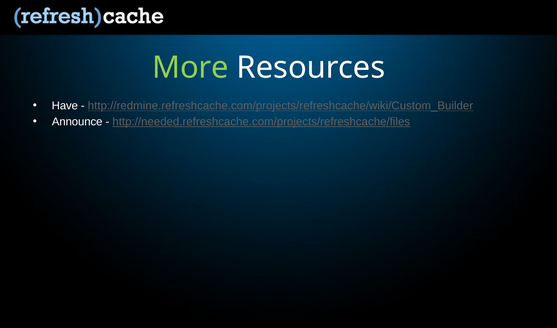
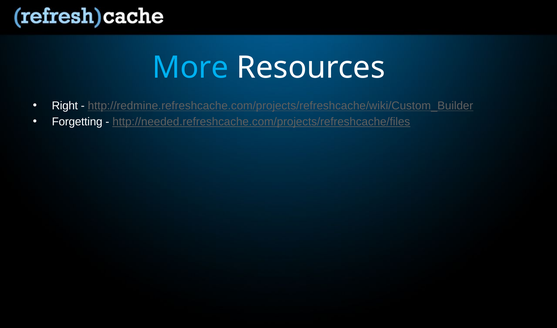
More colour: light green -> light blue
Have: Have -> Right
Announce: Announce -> Forgetting
